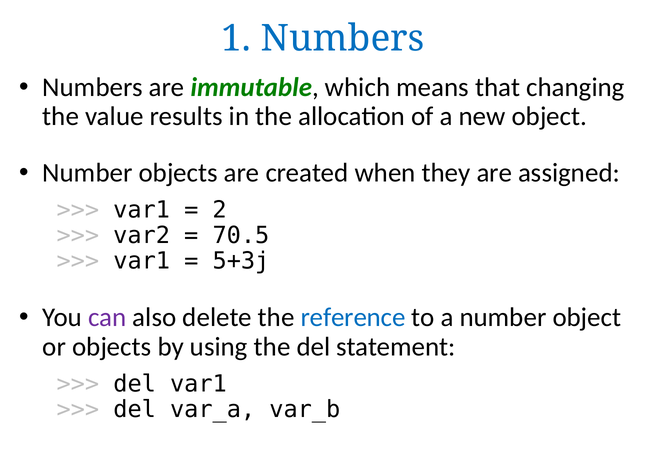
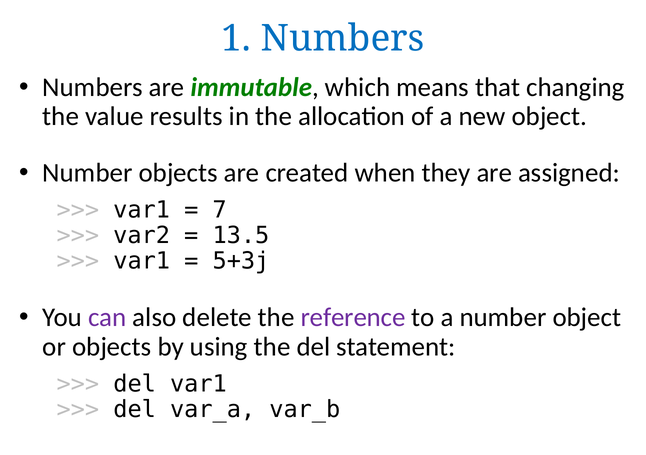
2: 2 -> 7
70.5: 70.5 -> 13.5
reference colour: blue -> purple
